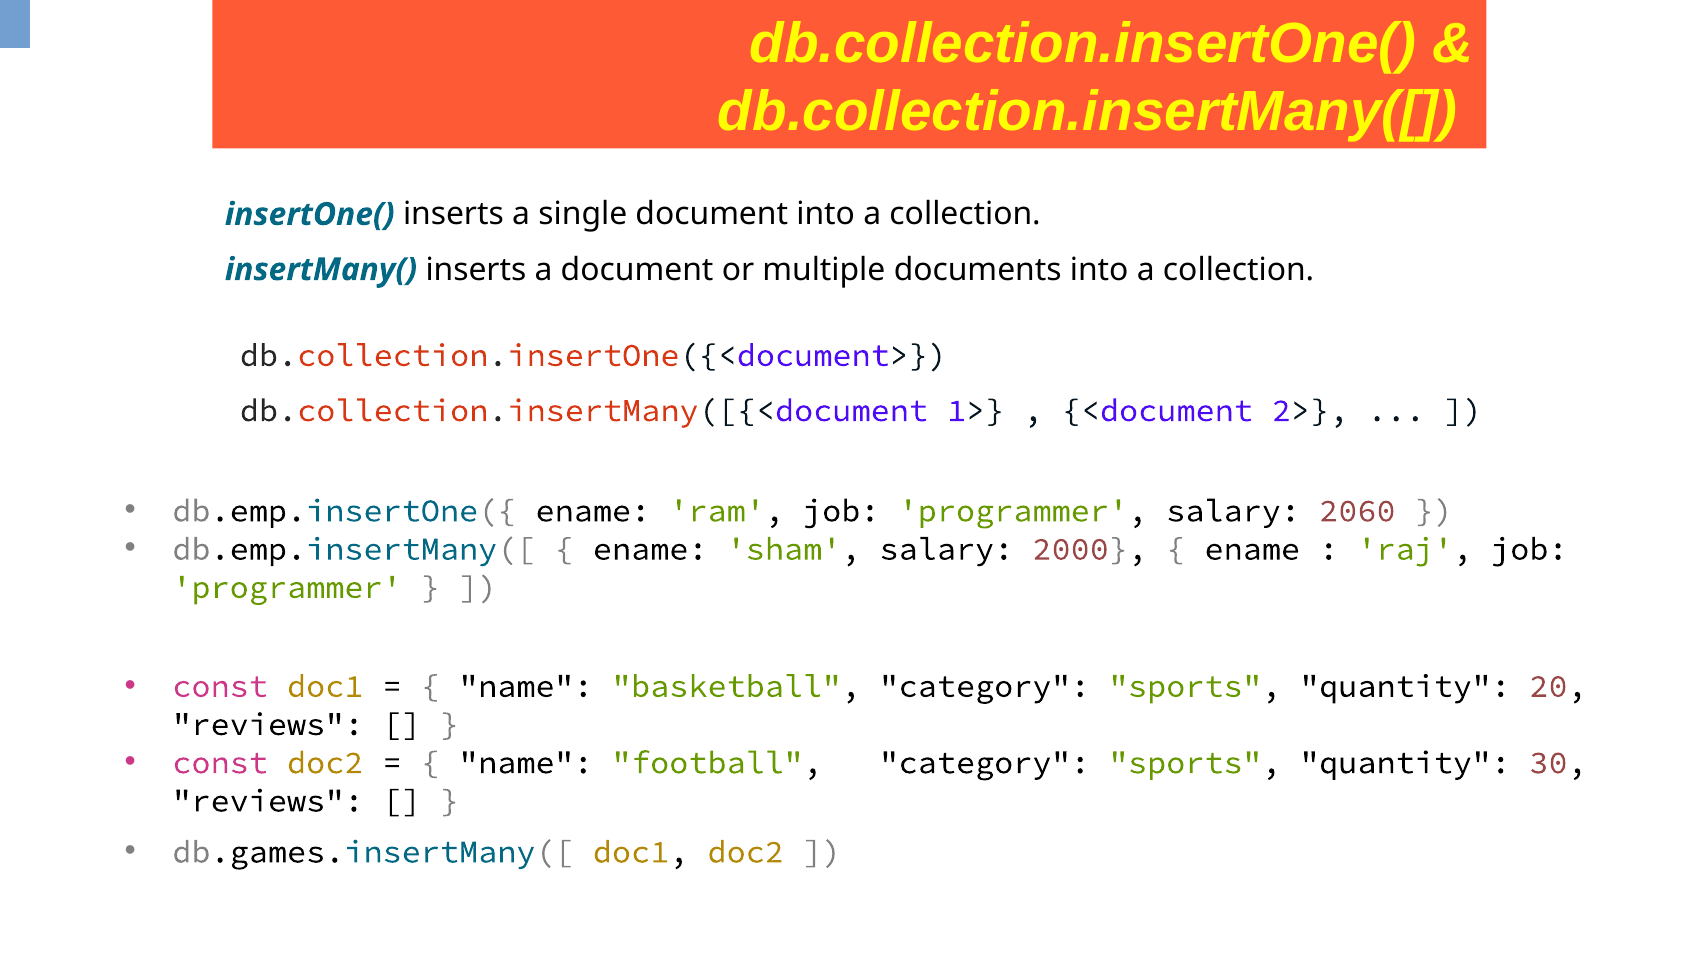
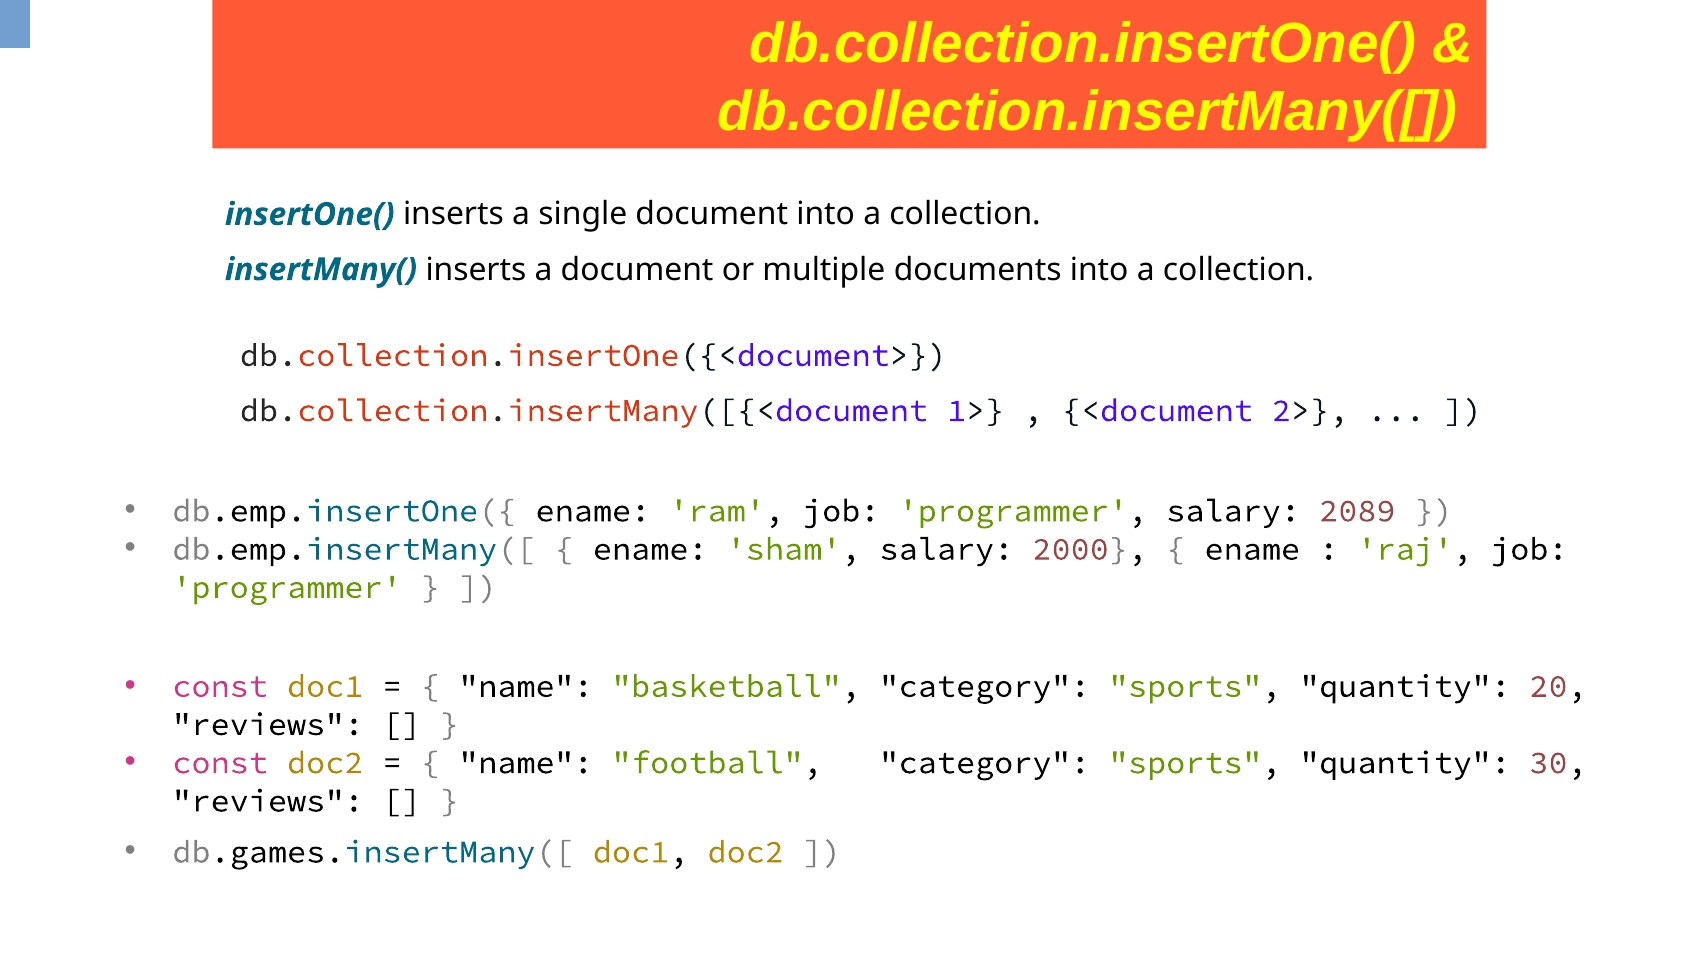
2060: 2060 -> 2089
